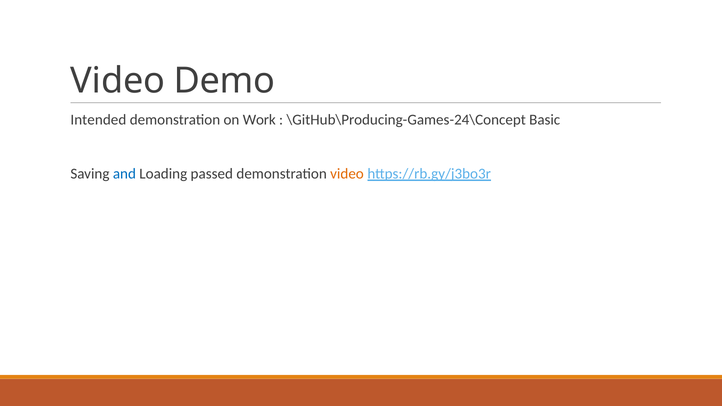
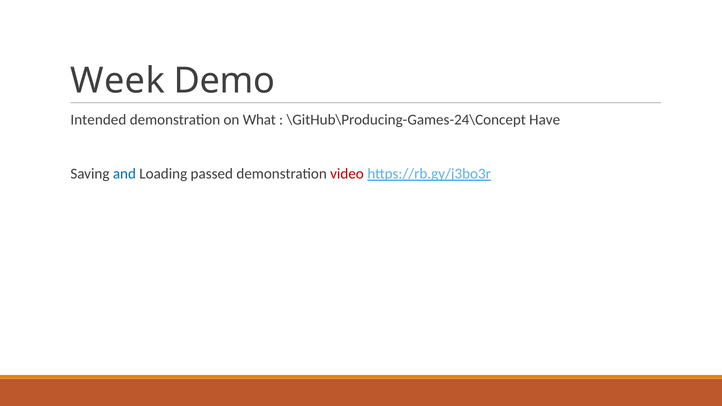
Video at (118, 81): Video -> Week
Work: Work -> What
Basic: Basic -> Have
video at (347, 174) colour: orange -> red
